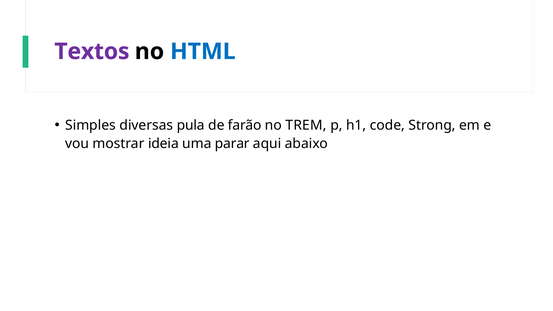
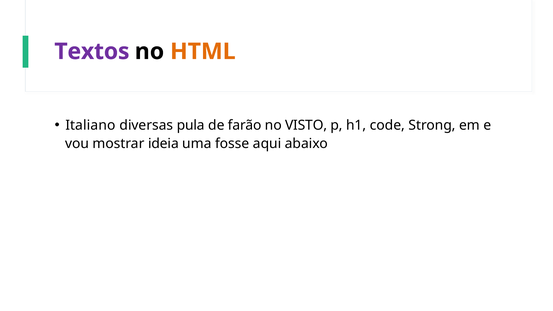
HTML colour: blue -> orange
Simples: Simples -> Italiano
TREM: TREM -> VISTO
parar: parar -> fosse
